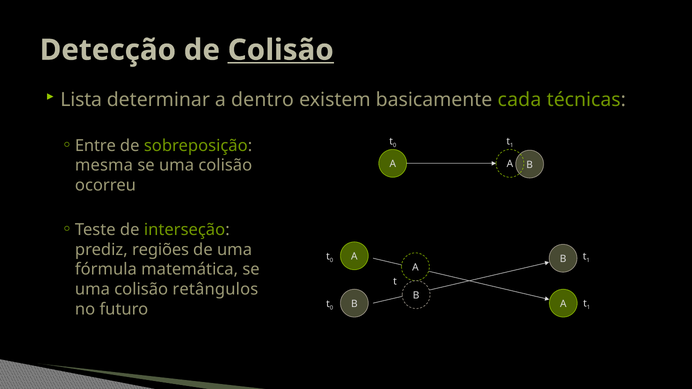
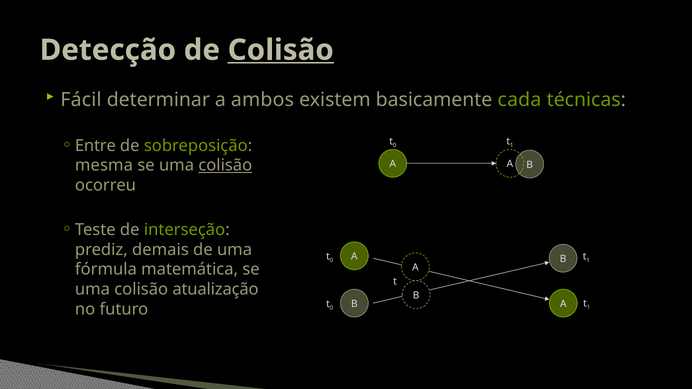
Lista: Lista -> Fácil
dentro: dentro -> ambos
colisão at (225, 166) underline: none -> present
regiões: regiões -> demais
retângulos: retângulos -> atualização
